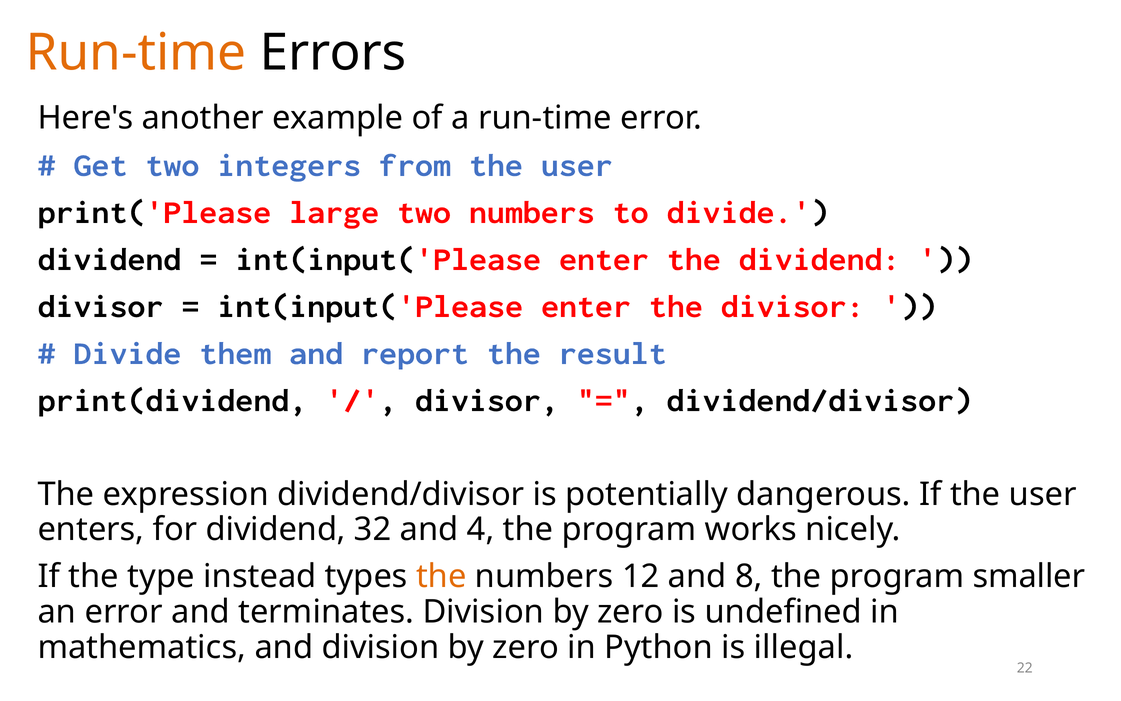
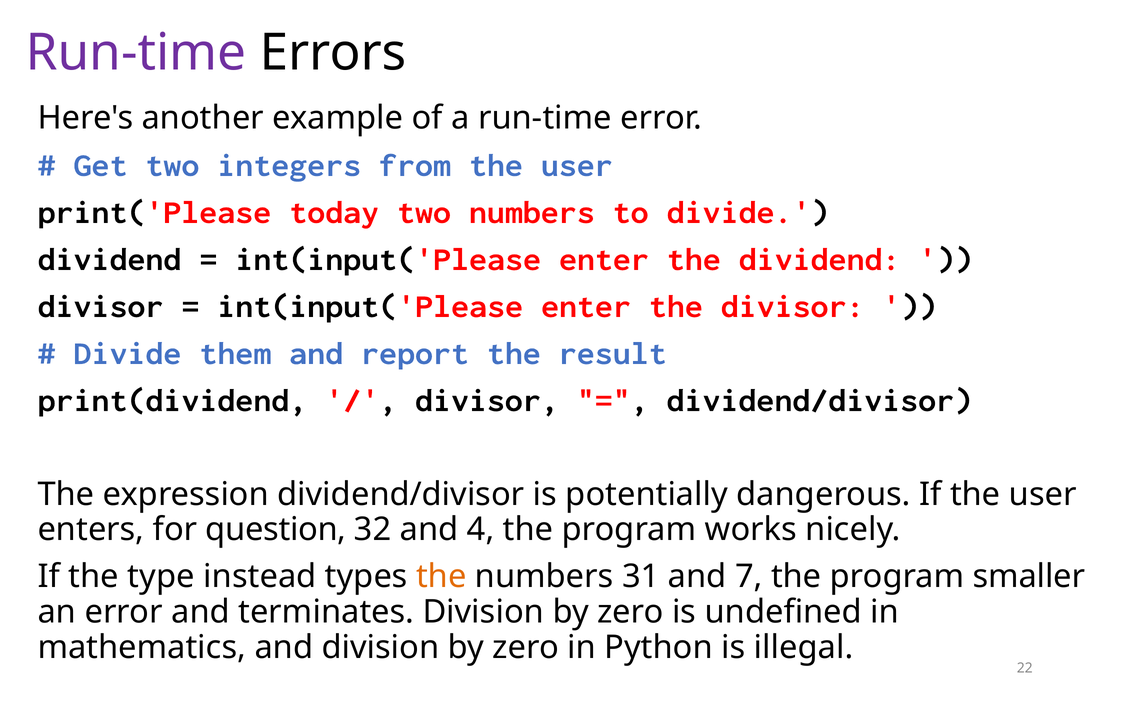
Run-time at (136, 53) colour: orange -> purple
large: large -> today
for dividend: dividend -> question
12: 12 -> 31
8: 8 -> 7
